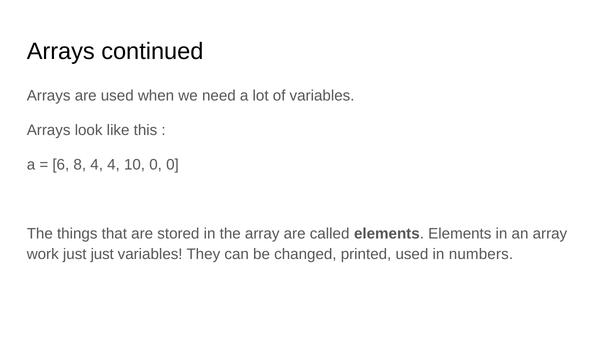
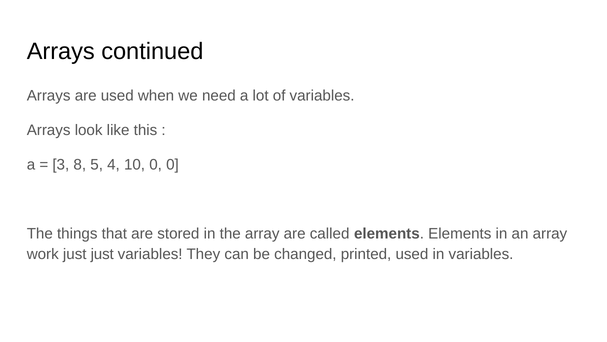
6: 6 -> 3
8 4: 4 -> 5
in numbers: numbers -> variables
